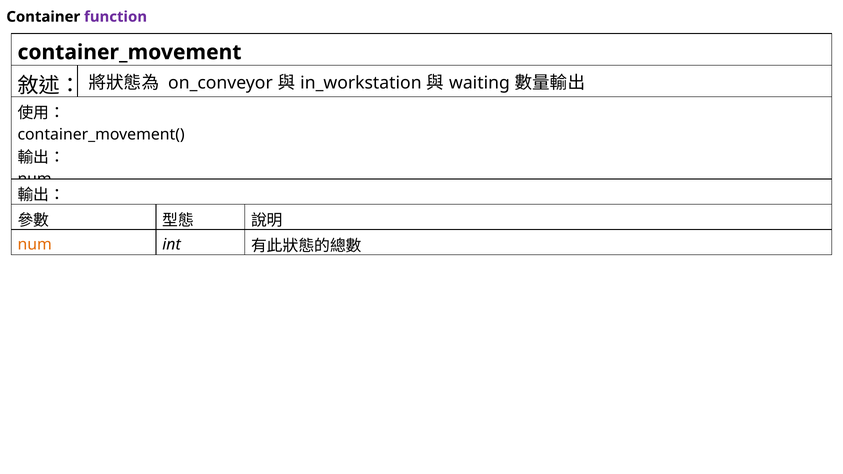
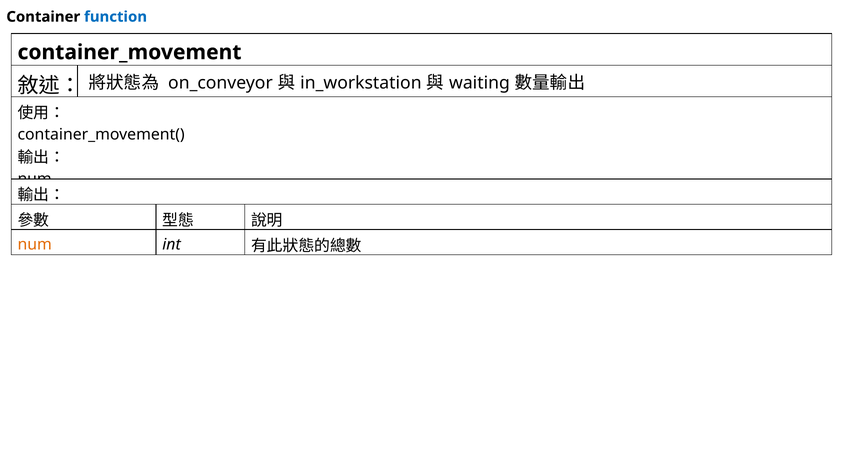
function colour: purple -> blue
